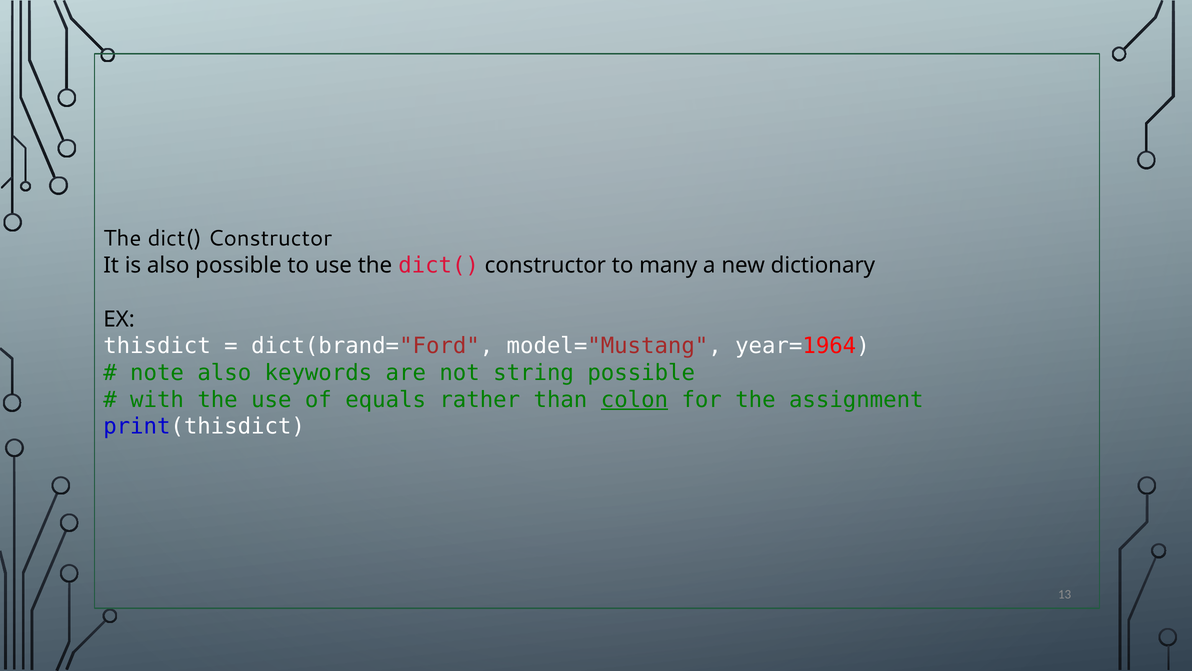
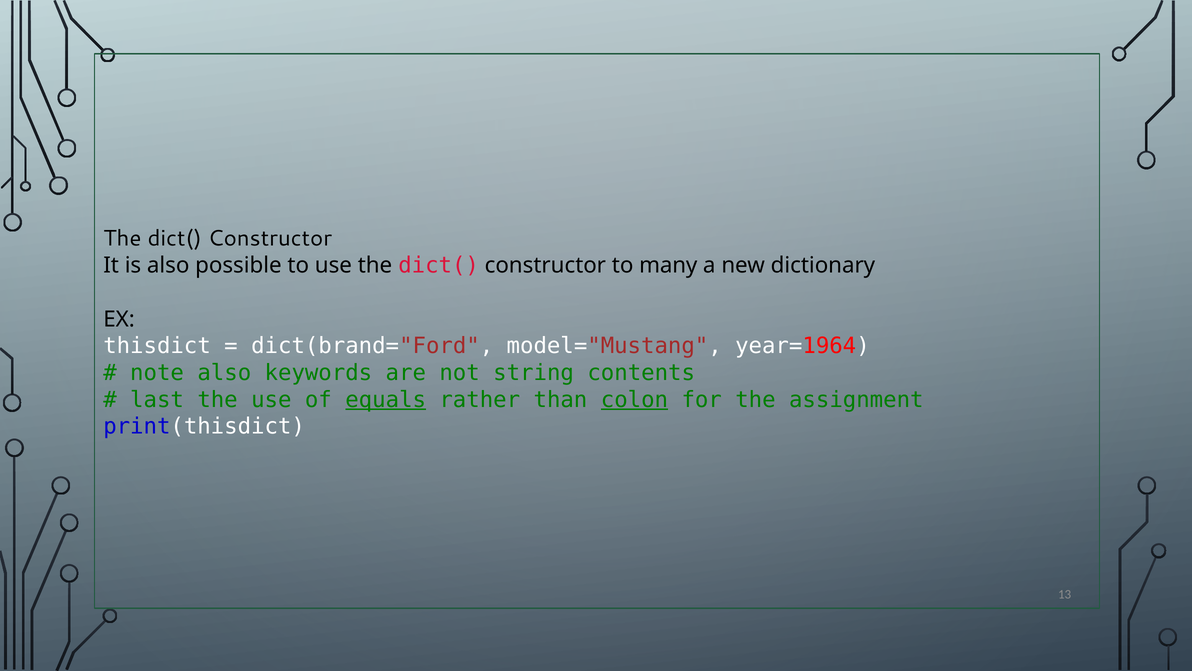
string possible: possible -> contents
with: with -> last
equals underline: none -> present
